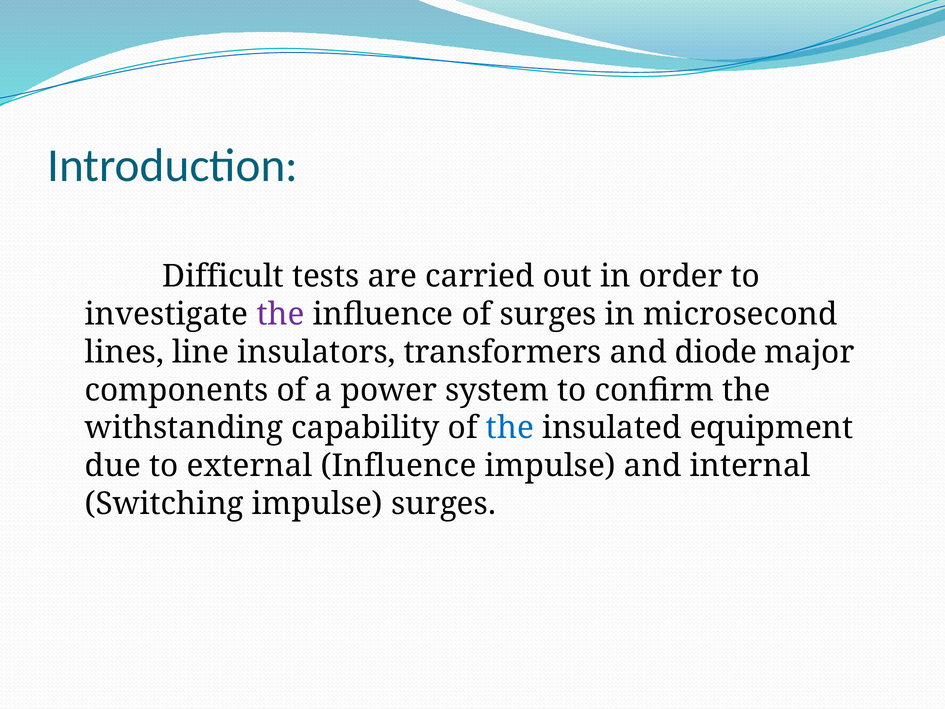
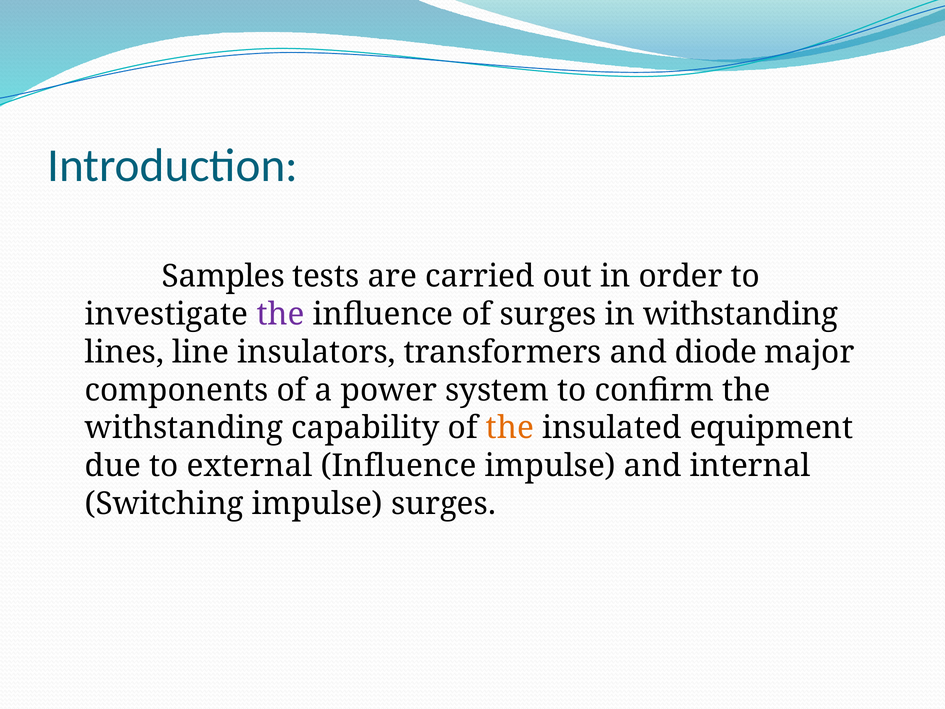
Difficult: Difficult -> Samples
in microsecond: microsecond -> withstanding
the at (510, 428) colour: blue -> orange
